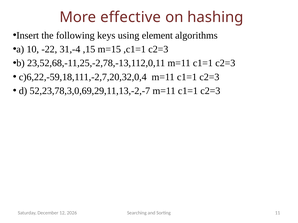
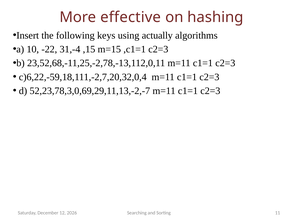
element: element -> actually
